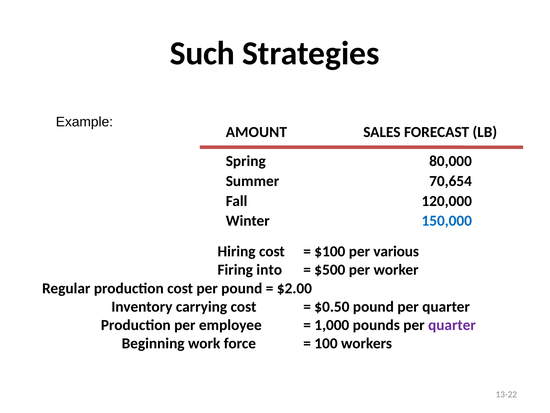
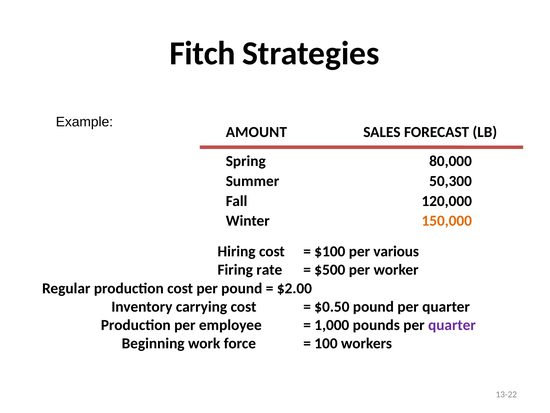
Such: Such -> Fitch
70,654: 70,654 -> 50,300
150,000 colour: blue -> orange
into: into -> rate
